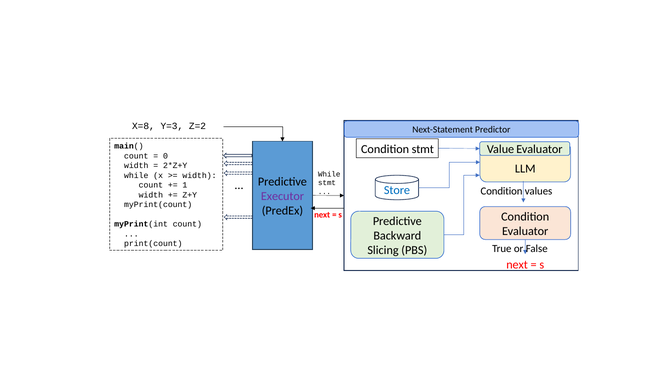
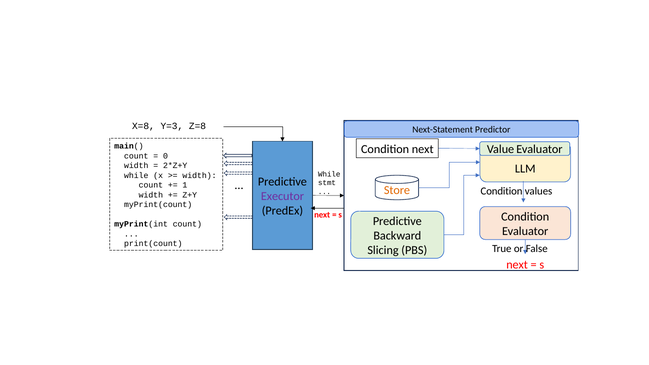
Z=2: Z=2 -> Z=8
Condition stmt: stmt -> next
Store colour: blue -> orange
